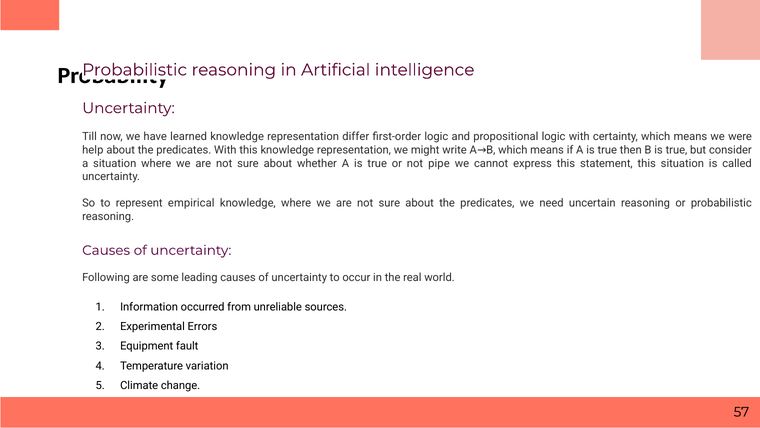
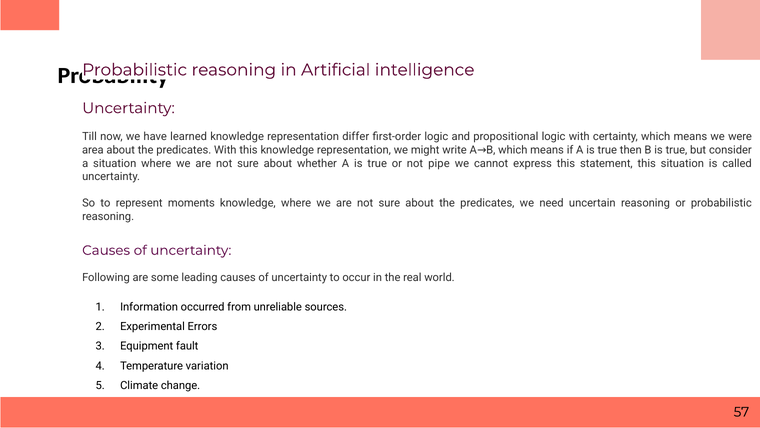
help: help -> area
empirical: empirical -> moments
